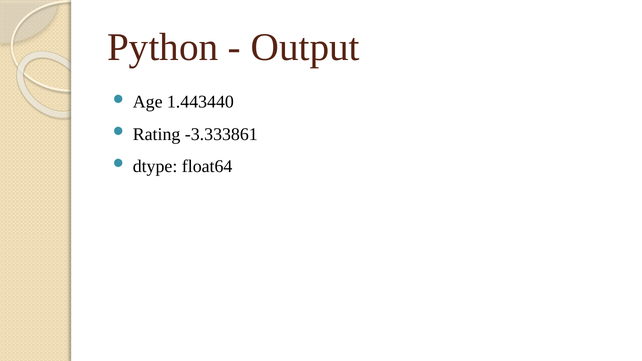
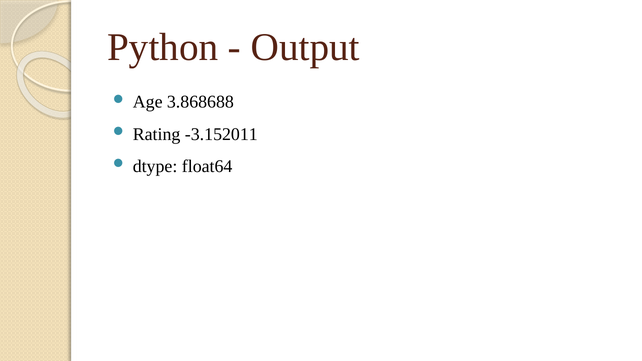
1.443440: 1.443440 -> 3.868688
-3.333861: -3.333861 -> -3.152011
